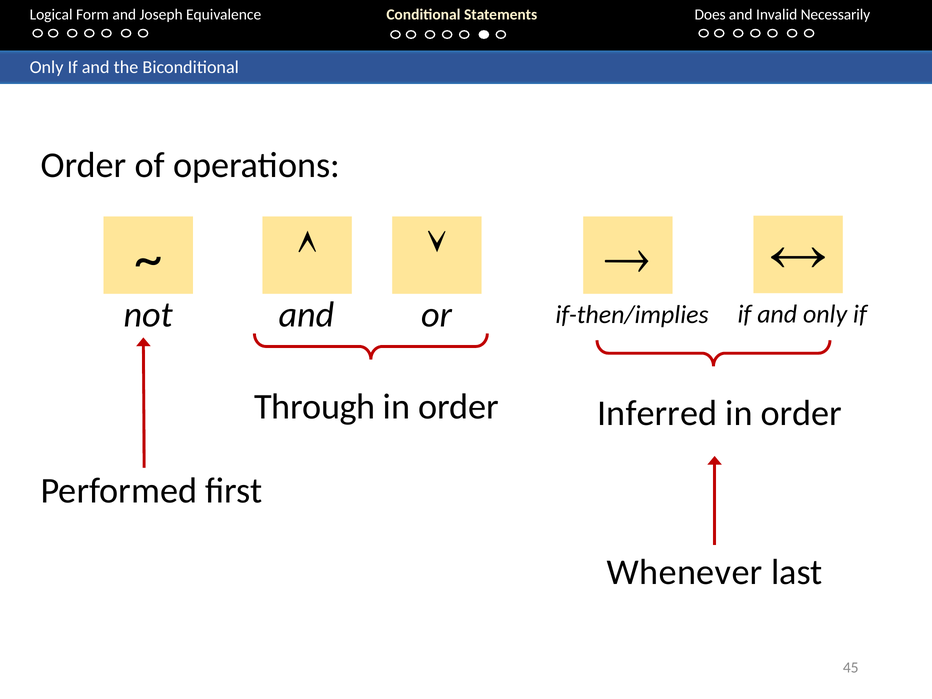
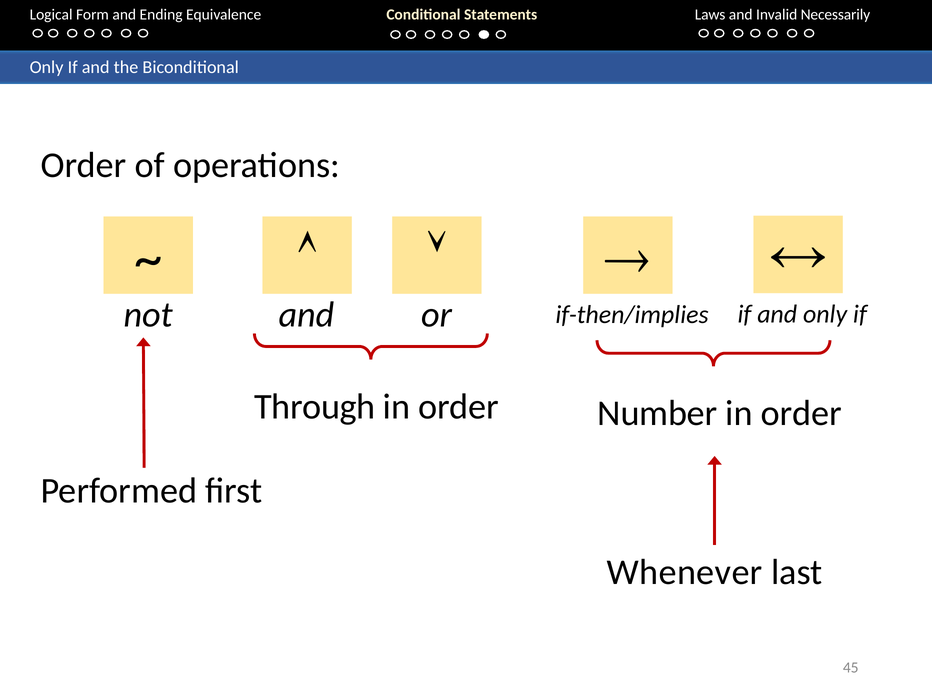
Joseph: Joseph -> Ending
Does: Does -> Laws
Inferred: Inferred -> Number
